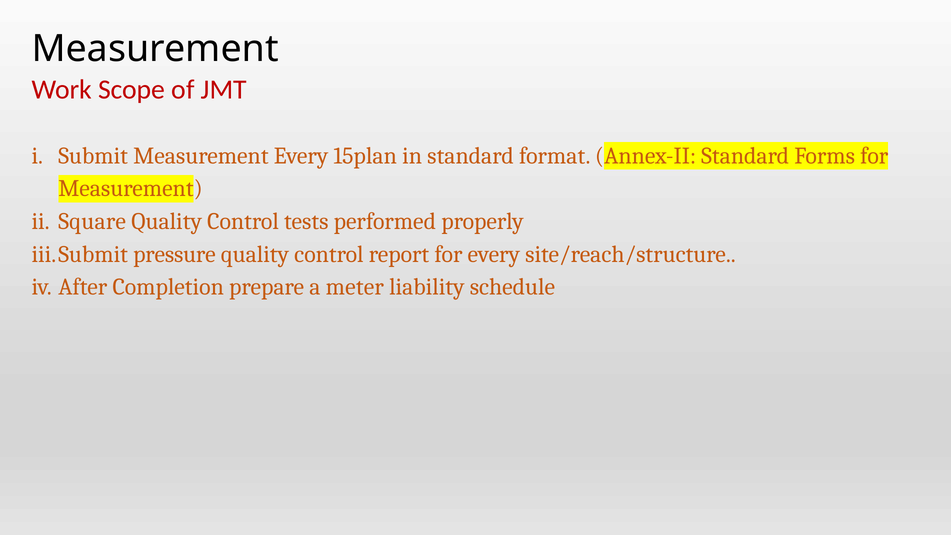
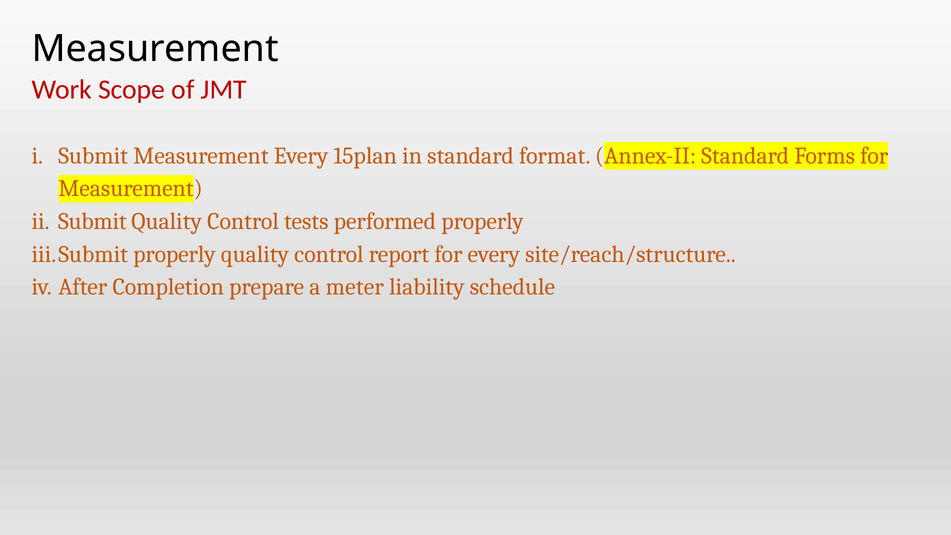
Square at (92, 221): Square -> Submit
pressure at (174, 254): pressure -> properly
